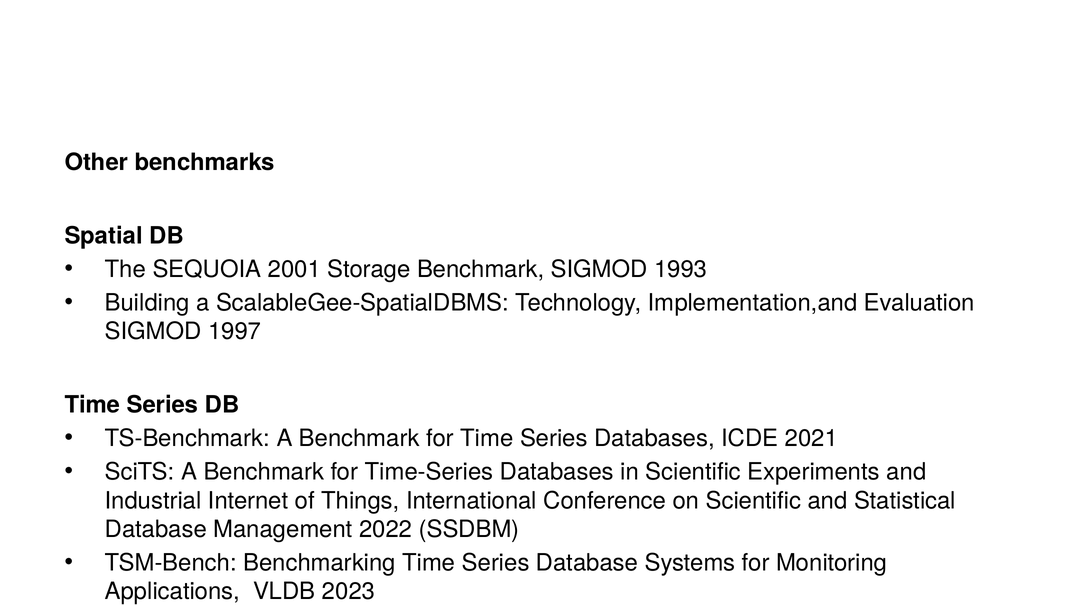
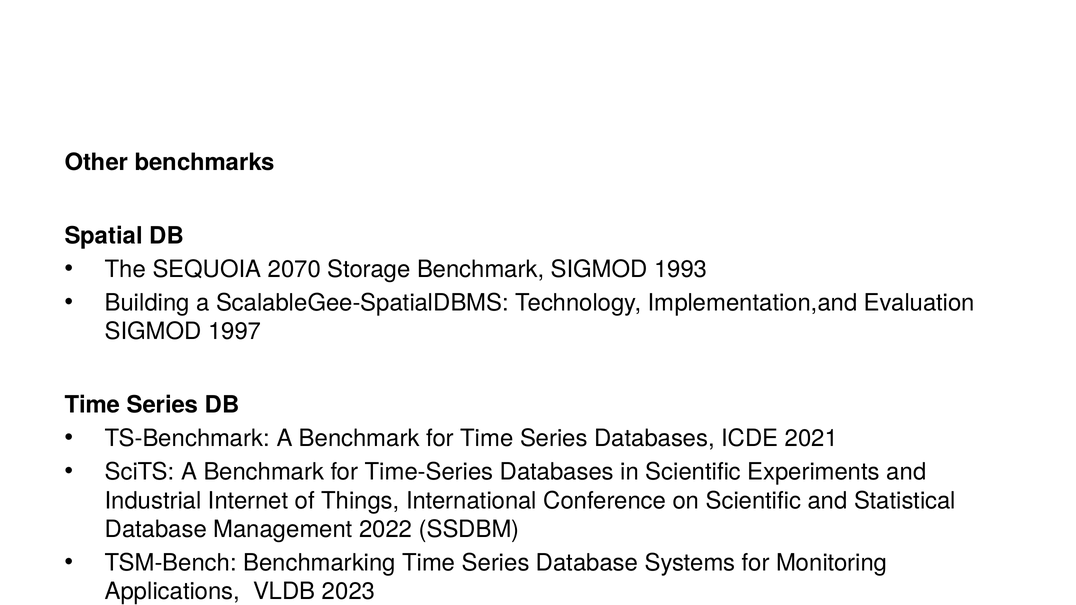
2001: 2001 -> 2070
